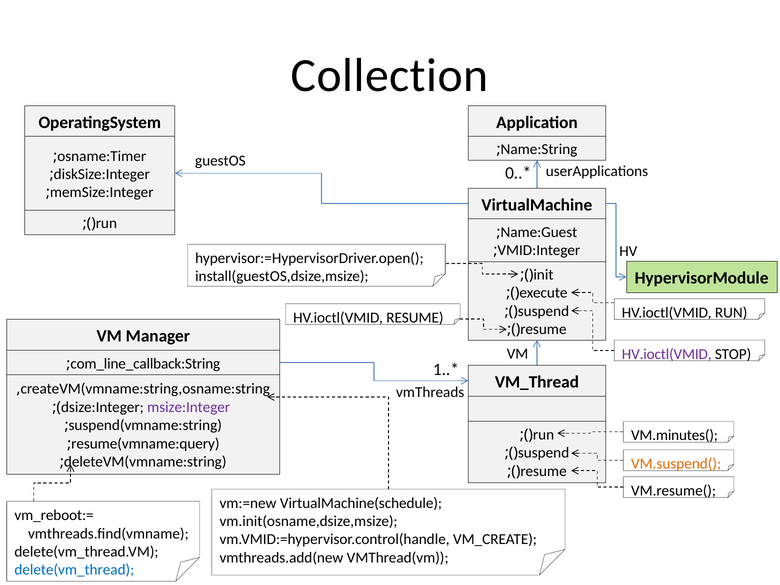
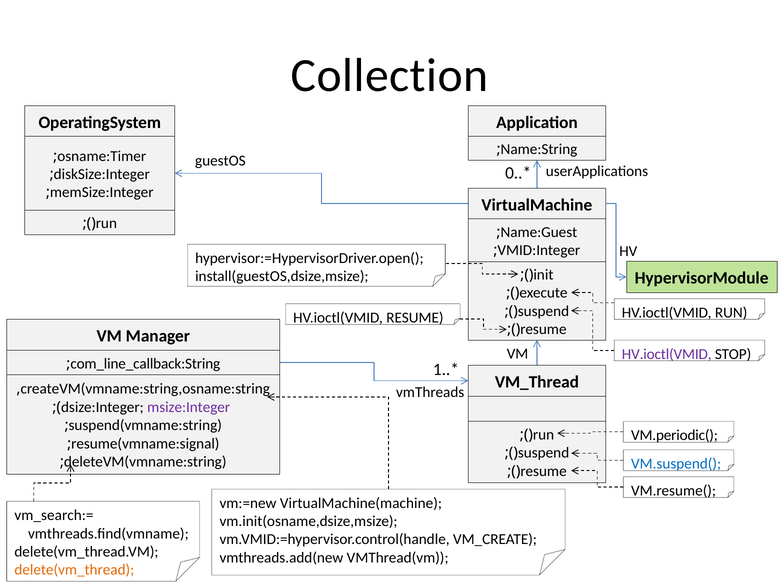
VM.minutes(: VM.minutes( -> VM.periodic(
resume(vmname:query: resume(vmname:query -> resume(vmname:signal
VM.suspend( colour: orange -> blue
VirtualMachine(schedule: VirtualMachine(schedule -> VirtualMachine(machine
vm_reboot:=: vm_reboot:= -> vm_search:=
delete(vm_thread colour: blue -> orange
